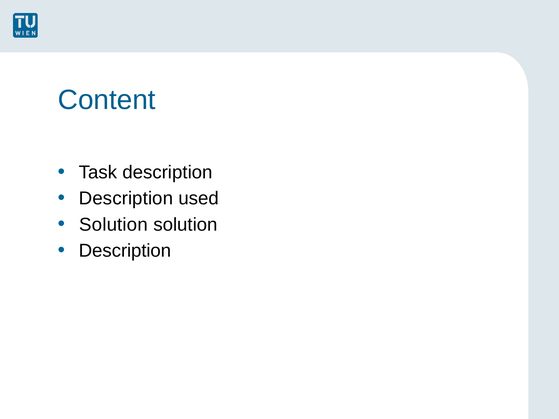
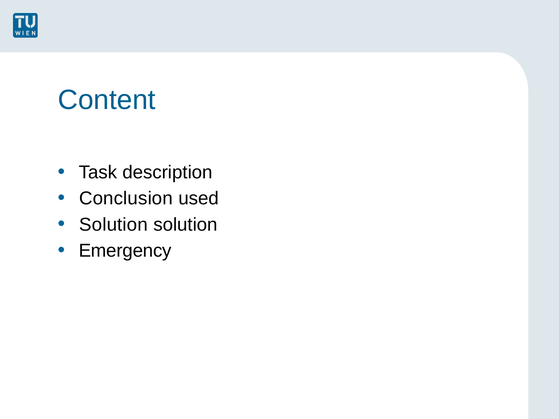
Description at (126, 199): Description -> Conclusion
Description at (125, 251): Description -> Emergency
